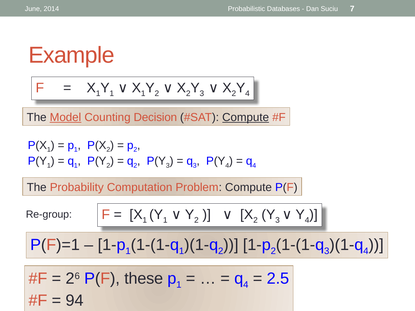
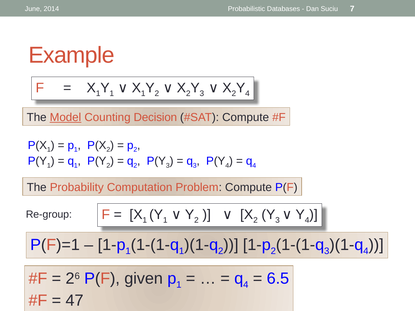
Compute at (246, 117) underline: present -> none
these: these -> given
2.5: 2.5 -> 6.5
94: 94 -> 47
